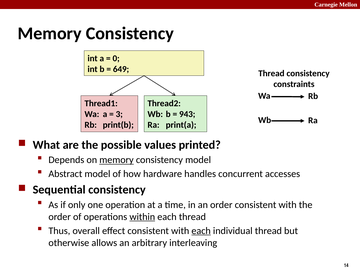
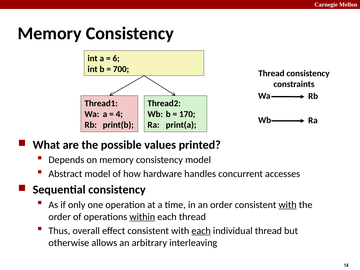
0: 0 -> 6
649: 649 -> 700
3: 3 -> 4
943: 943 -> 170
memory at (116, 160) underline: present -> none
with at (288, 205) underline: none -> present
